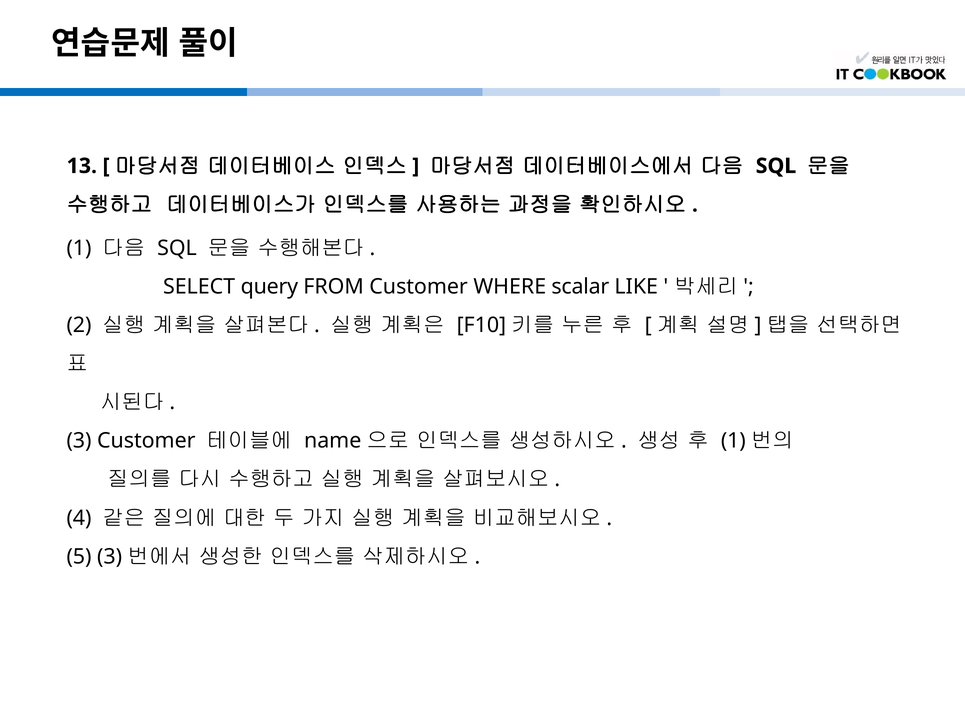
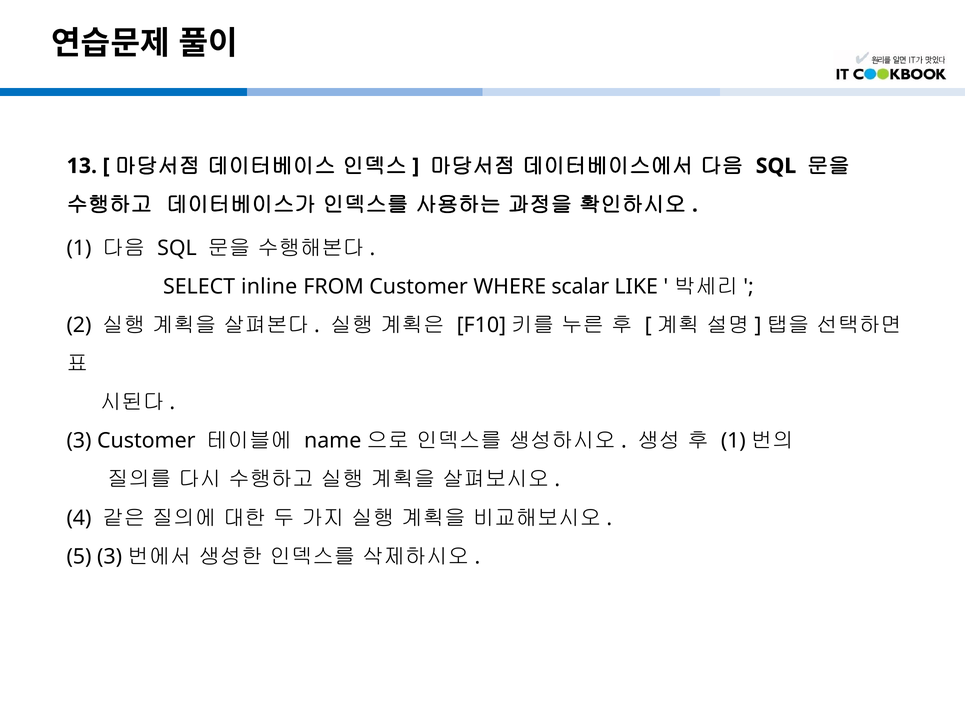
query: query -> inline
